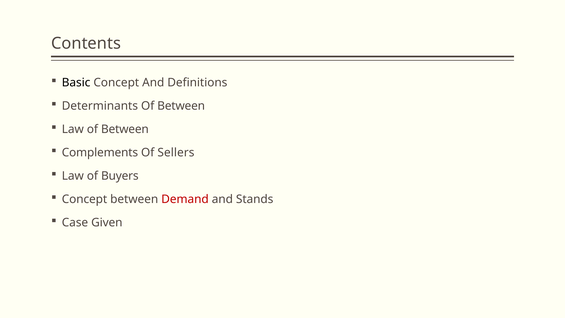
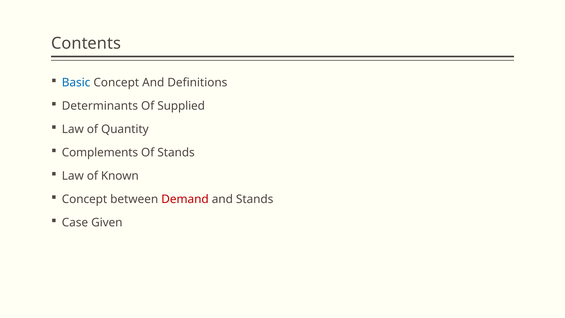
Basic colour: black -> blue
Determinants Of Between: Between -> Supplied
Law of Between: Between -> Quantity
Of Sellers: Sellers -> Stands
Buyers: Buyers -> Known
